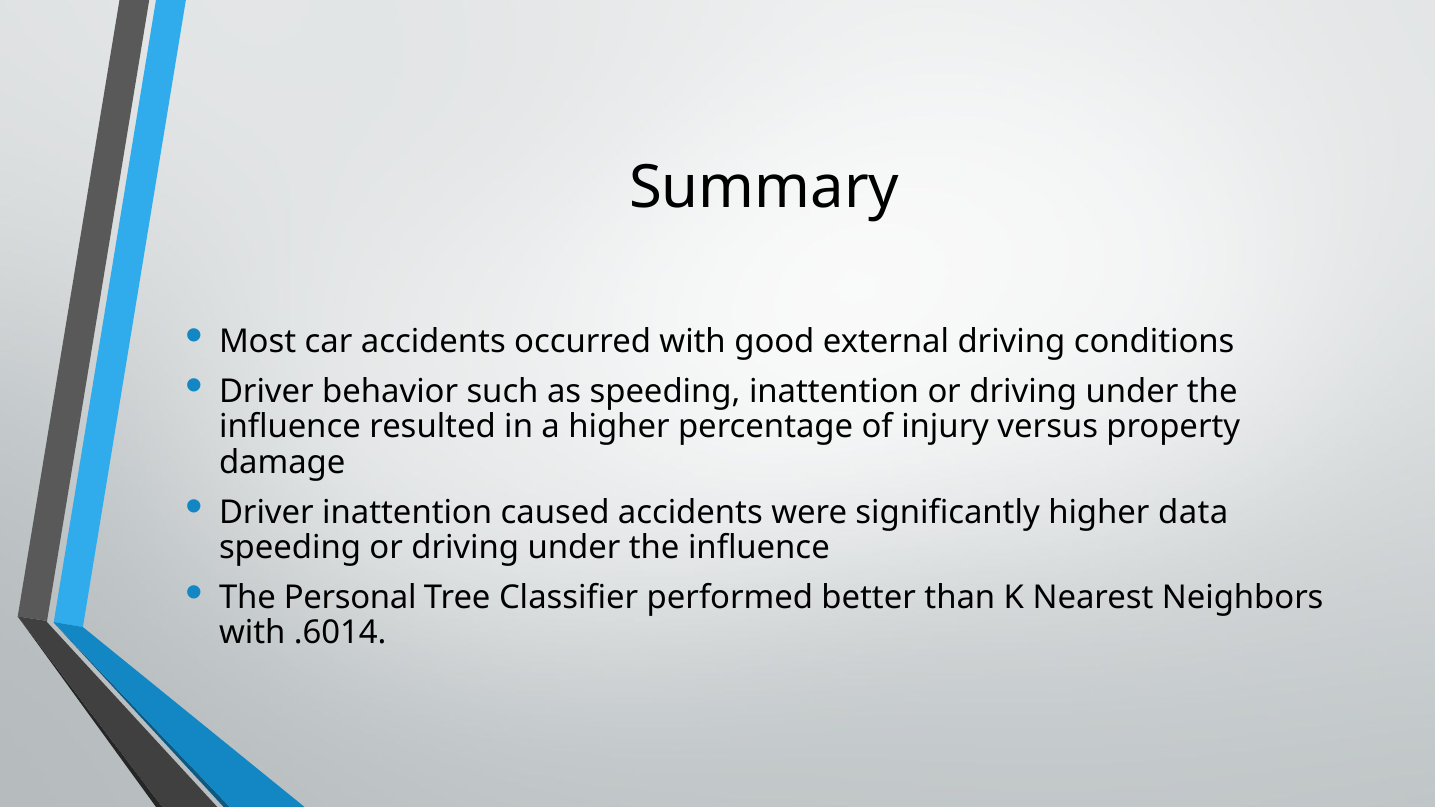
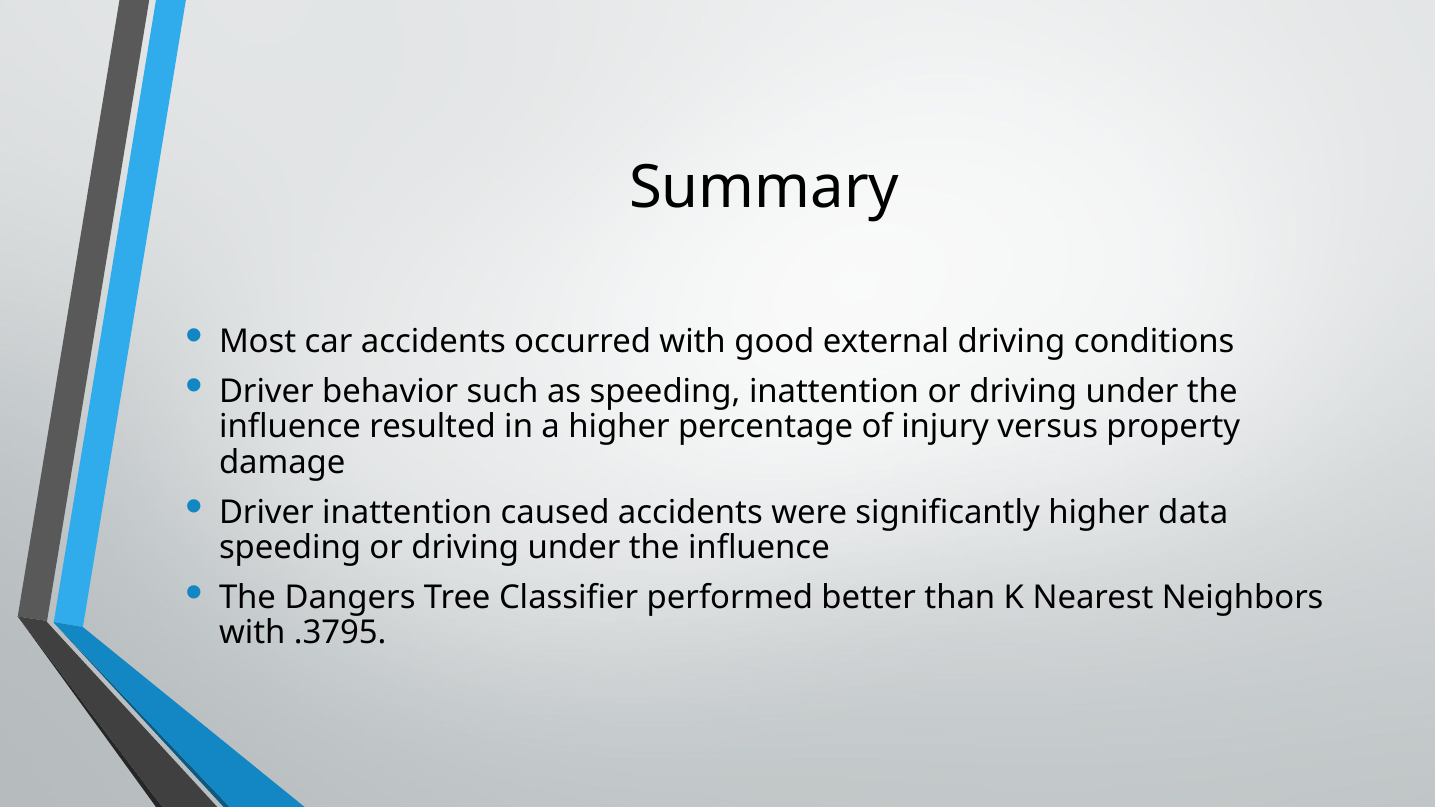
Personal: Personal -> Dangers
.6014: .6014 -> .3795
